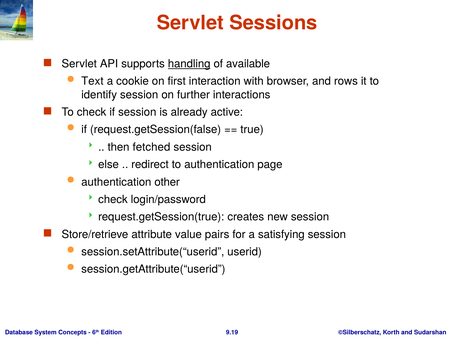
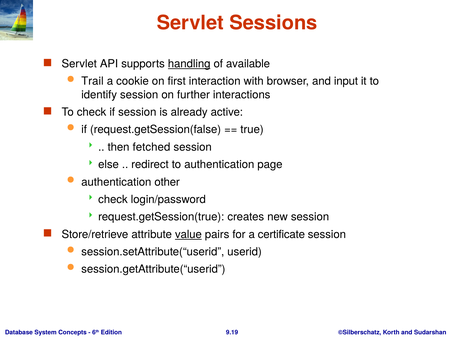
Text: Text -> Trail
rows: rows -> input
value underline: none -> present
satisfying: satisfying -> certificate
